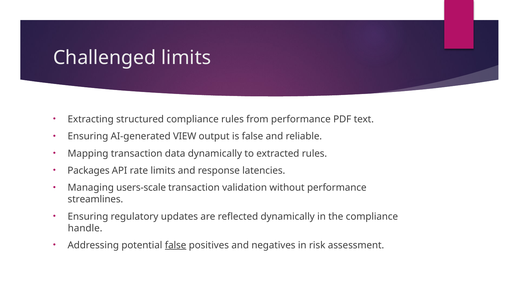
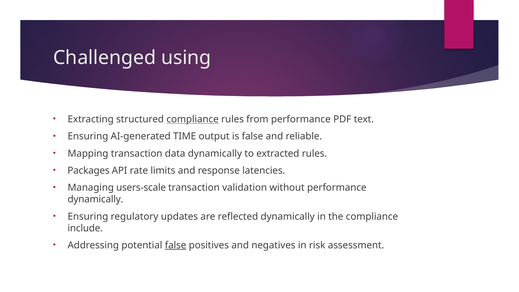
Challenged limits: limits -> using
compliance at (193, 119) underline: none -> present
VIEW: VIEW -> TIME
streamlines at (95, 199): streamlines -> dynamically
handle: handle -> include
